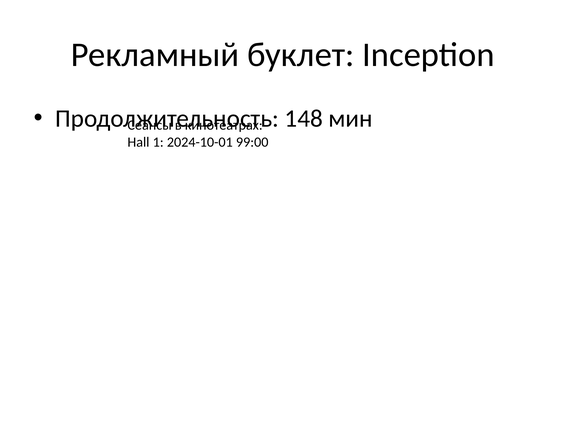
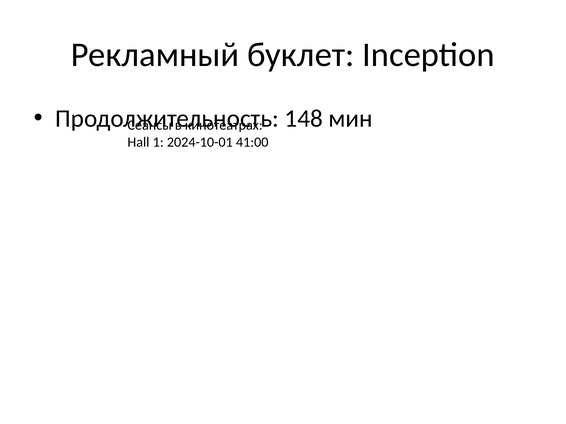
99:00: 99:00 -> 41:00
